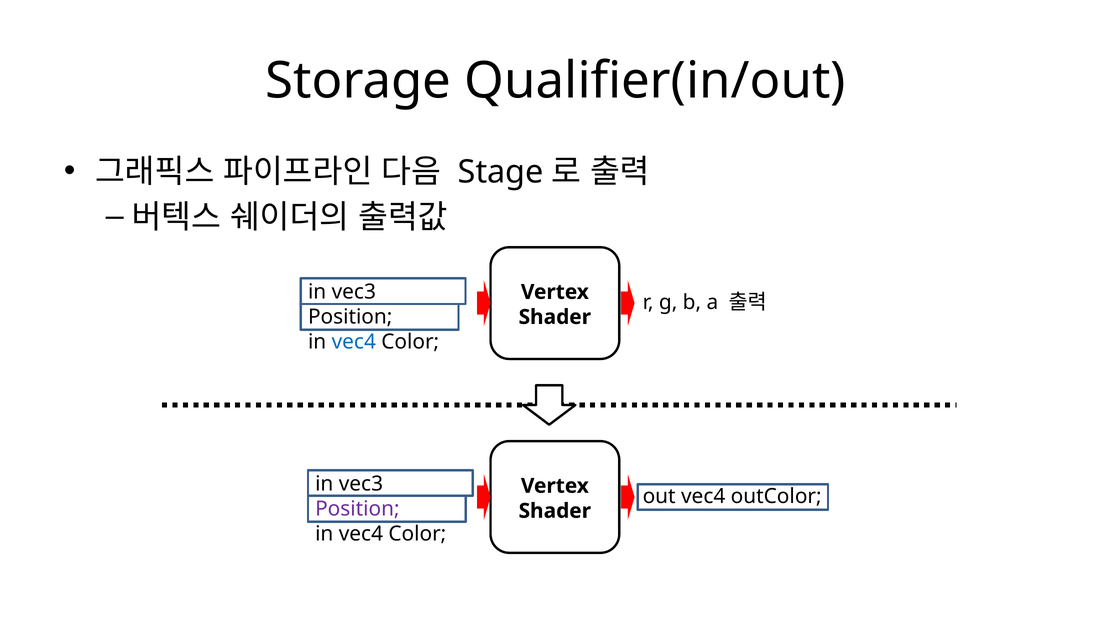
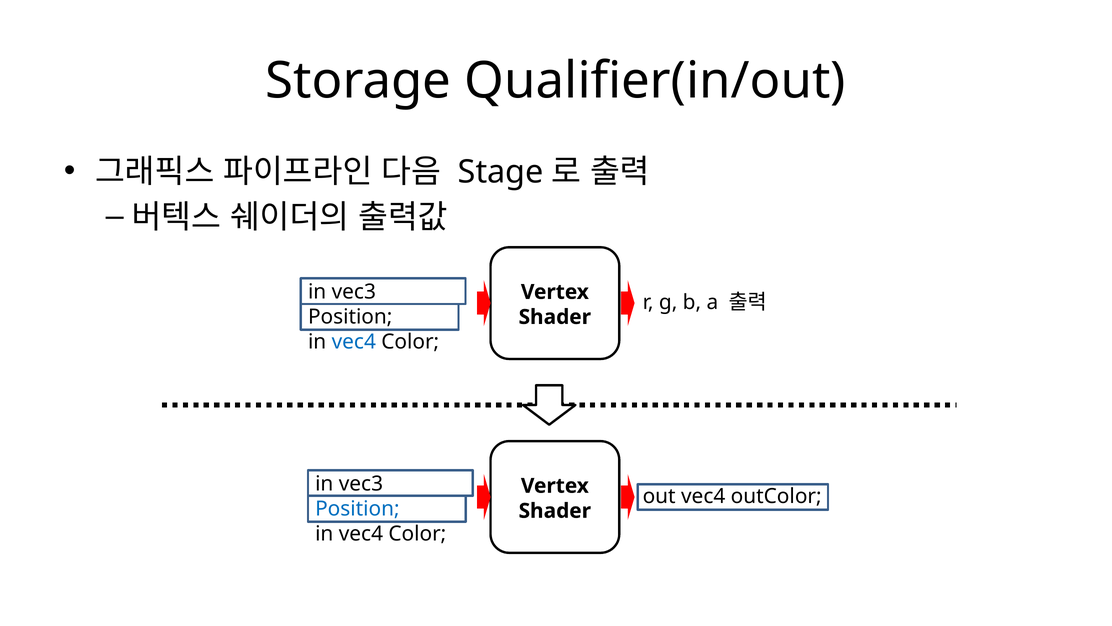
Position at (357, 508) colour: purple -> blue
